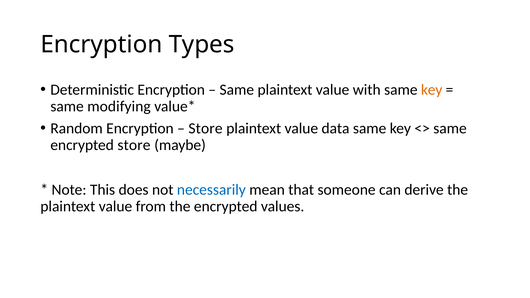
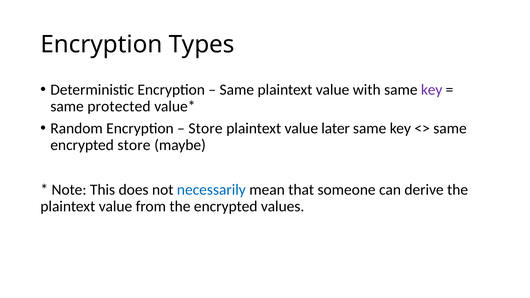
key at (432, 90) colour: orange -> purple
modifying: modifying -> protected
data: data -> later
